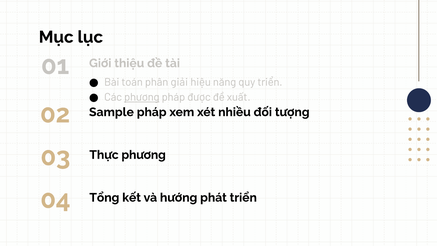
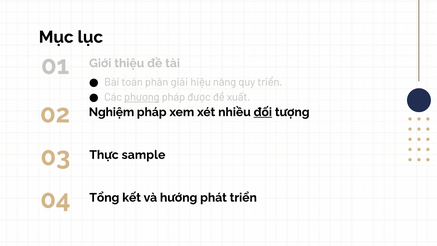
Sample: Sample -> Nghiệm
đối underline: none -> present
Thực phương: phương -> sample
